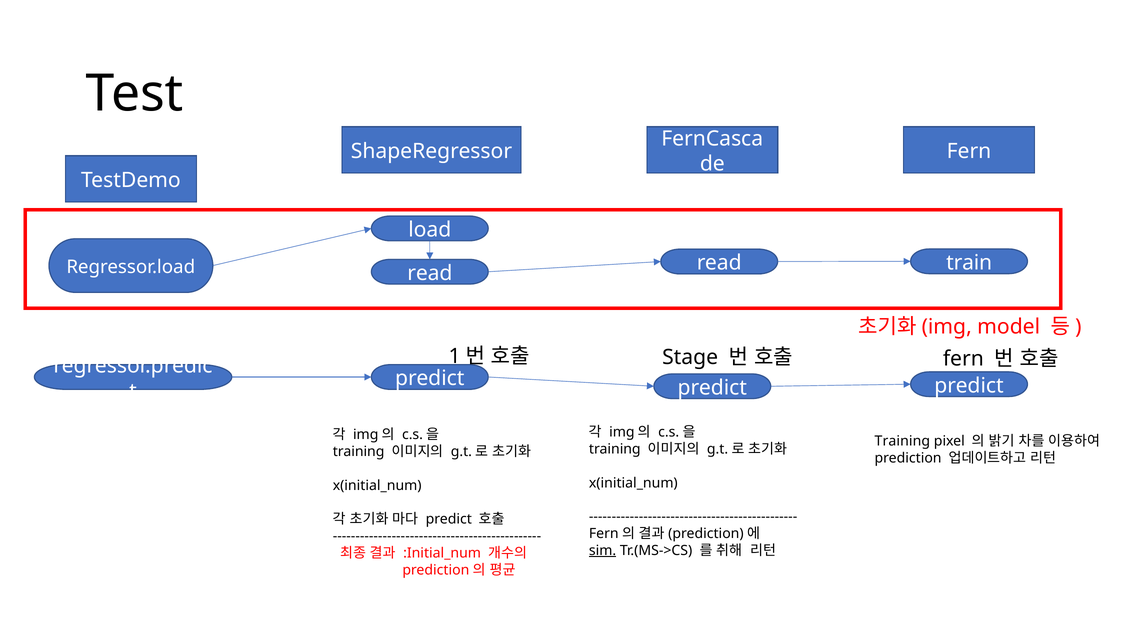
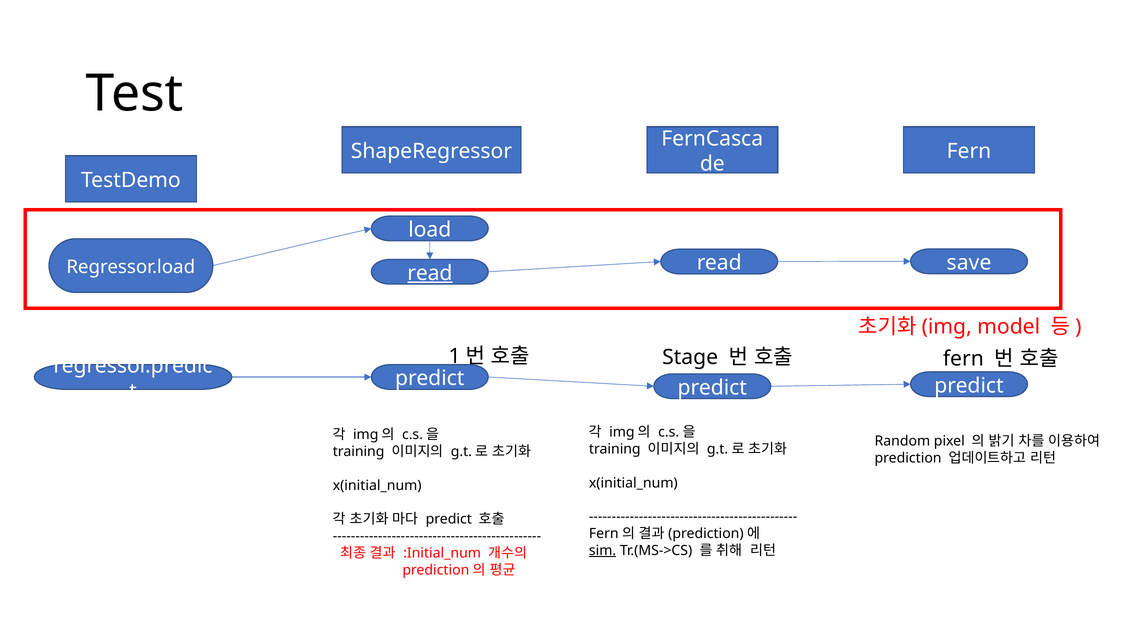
read at (430, 273) underline: none -> present
train: train -> save
Training at (902, 441): Training -> Random
